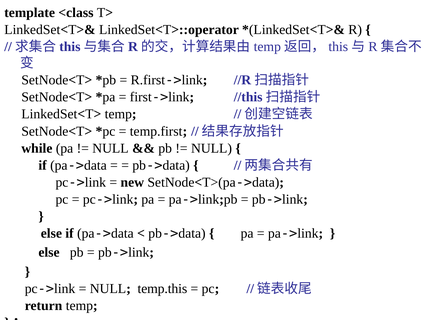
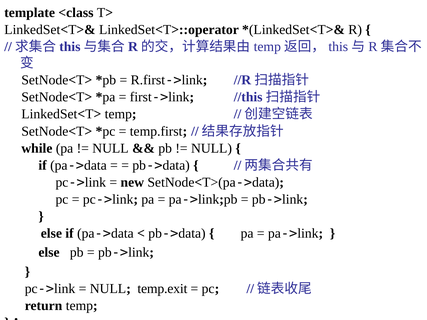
temp.this: temp.this -> temp.exit
